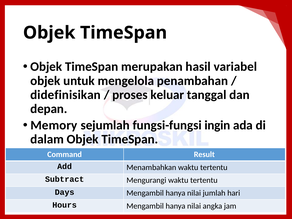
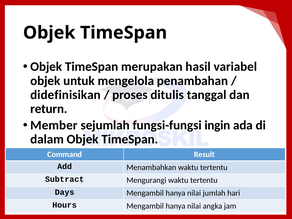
keluar: keluar -> ditulis
depan: depan -> return
Memory: Memory -> Member
